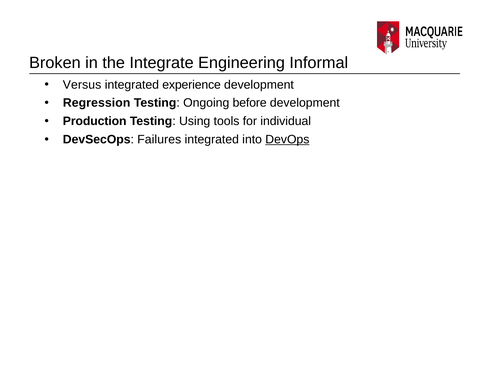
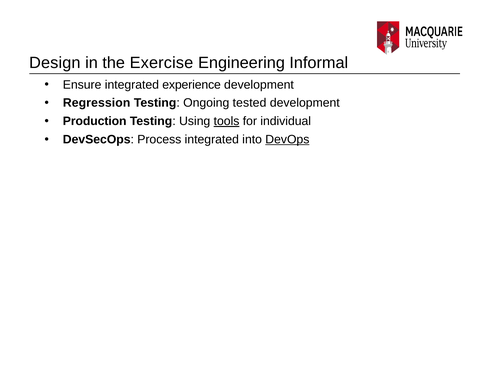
Broken: Broken -> Design
Integrate: Integrate -> Exercise
Versus: Versus -> Ensure
before: before -> tested
tools underline: none -> present
Failures: Failures -> Process
